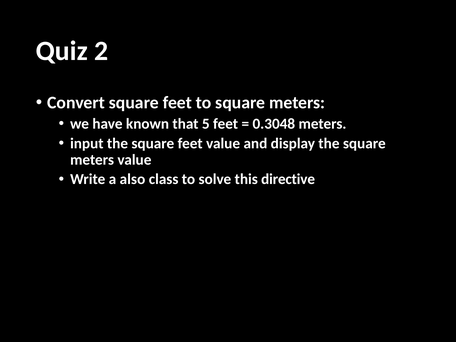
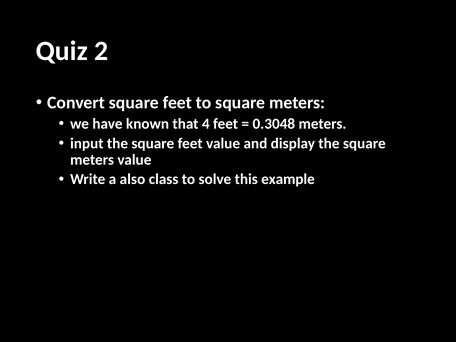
5: 5 -> 4
directive: directive -> example
